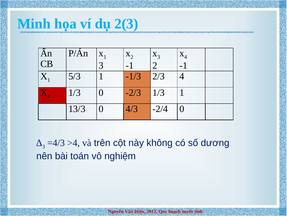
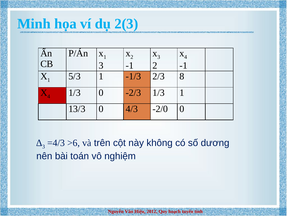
2/3 4: 4 -> 8
-2/4: -2/4 -> -2/0
>4: >4 -> >6
